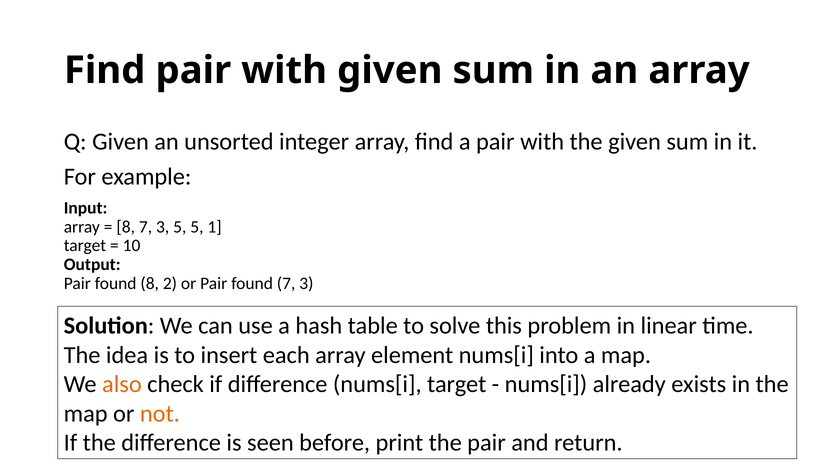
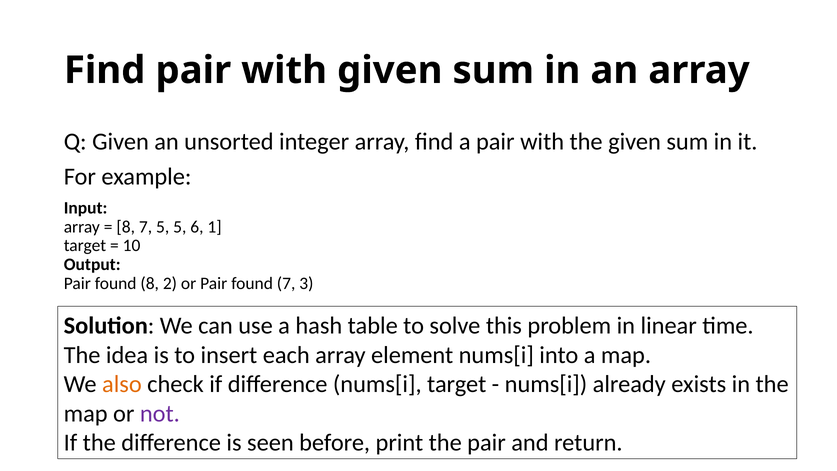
8 7 3: 3 -> 5
5 5: 5 -> 6
not colour: orange -> purple
